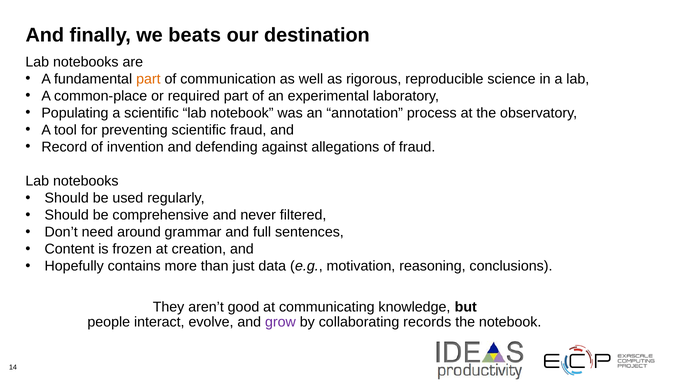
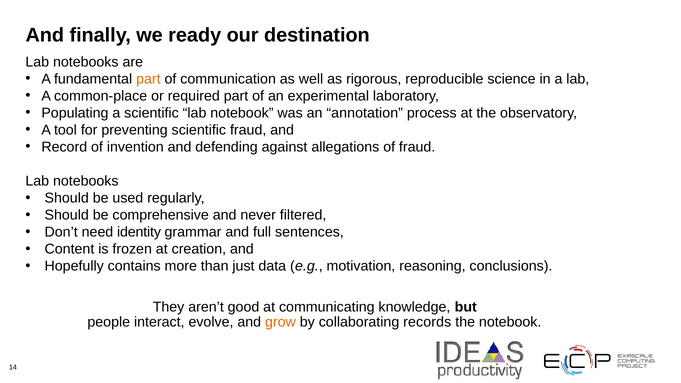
beats: beats -> ready
around: around -> identity
grow colour: purple -> orange
